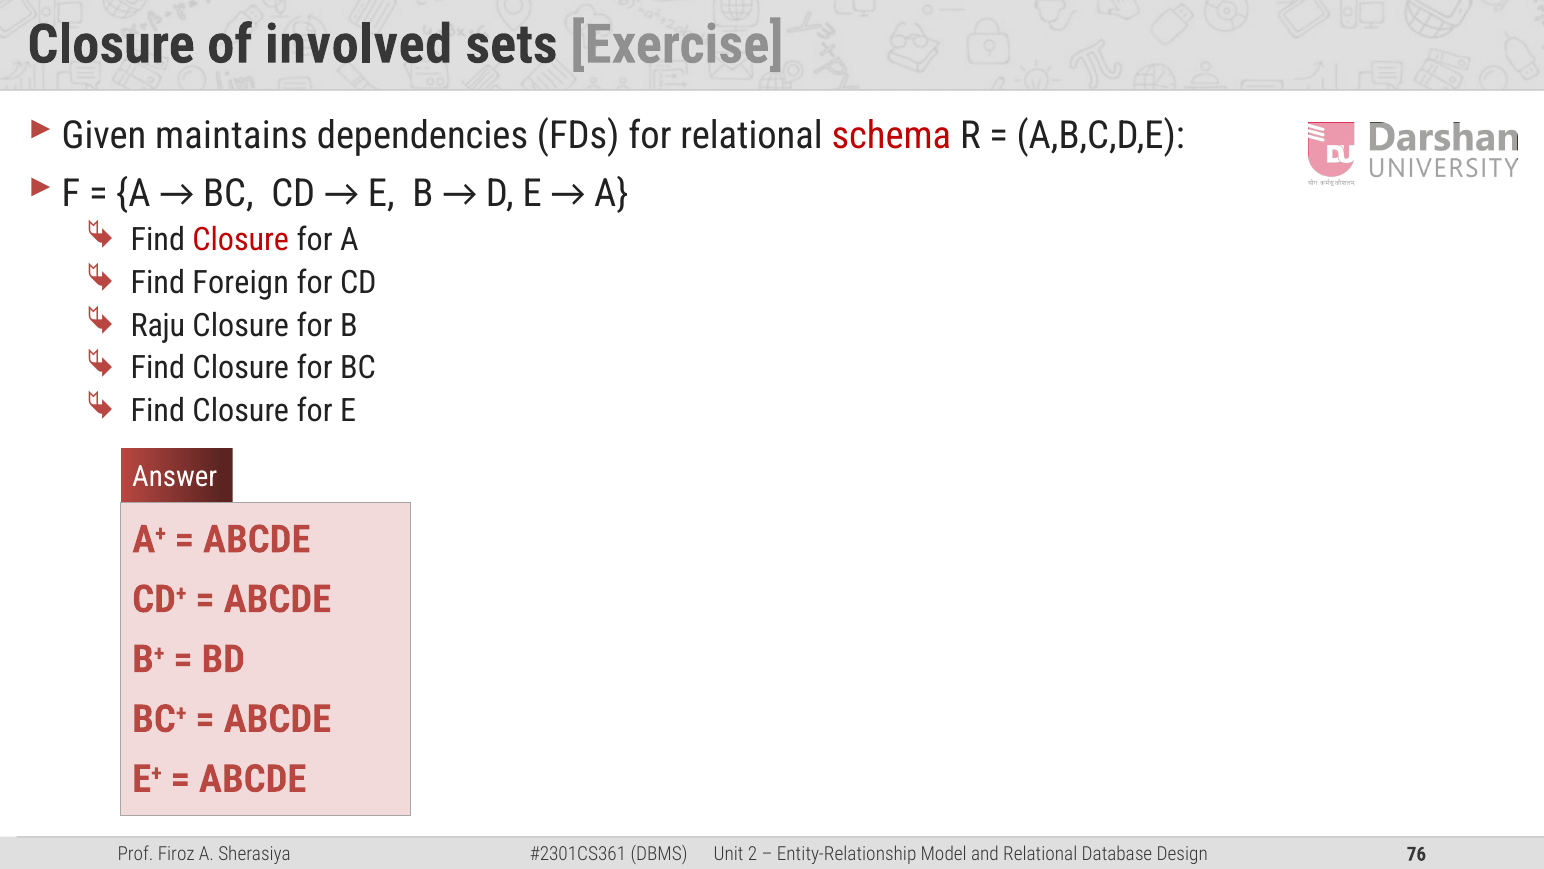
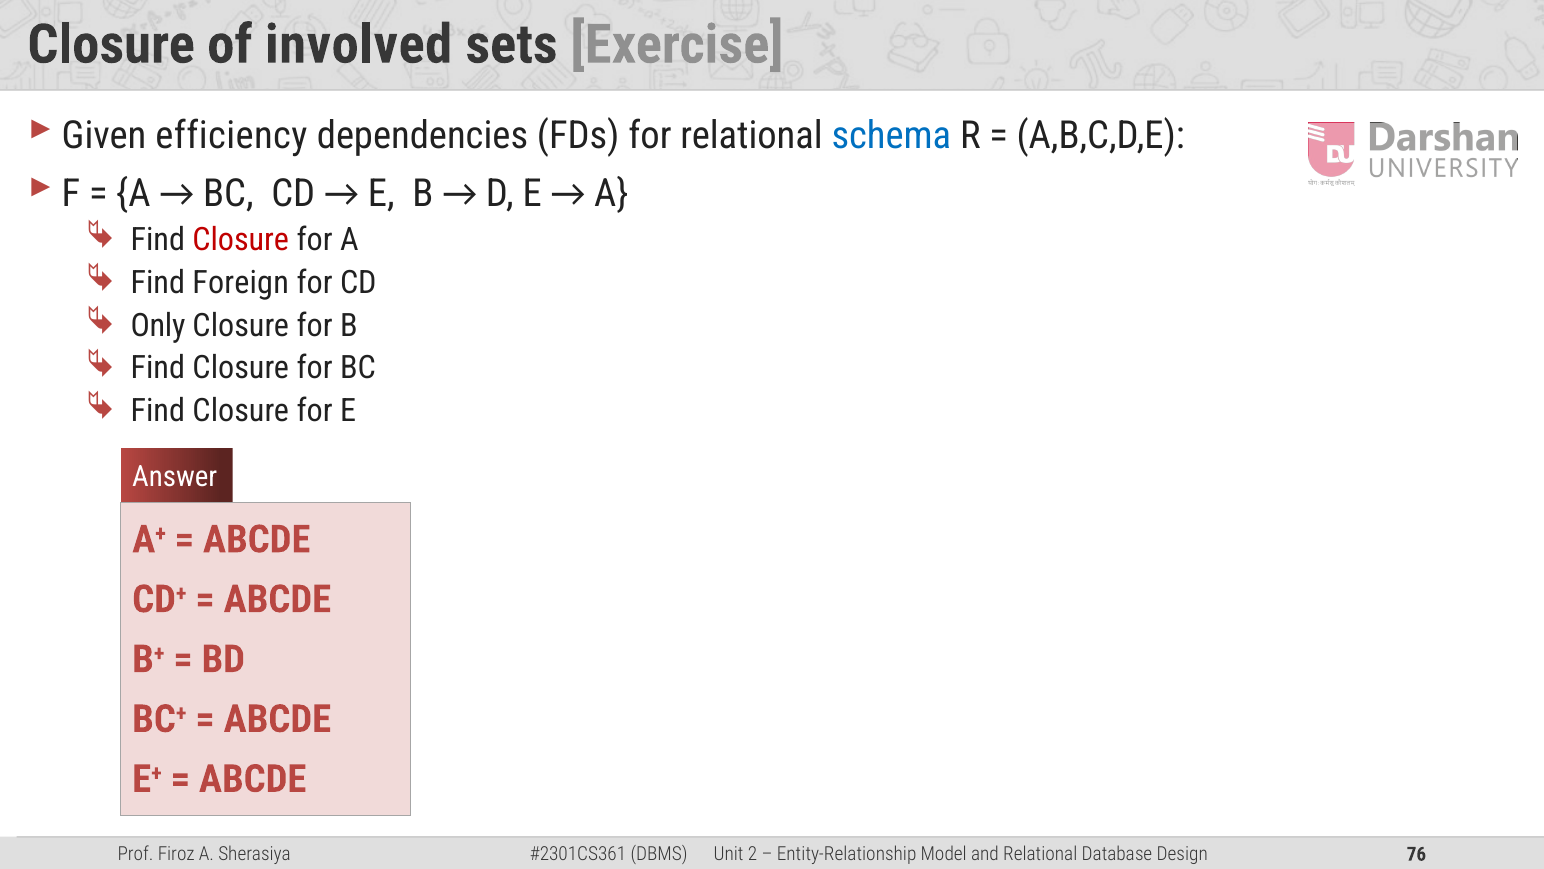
maintains: maintains -> efficiency
schema colour: red -> blue
Raju: Raju -> Only
